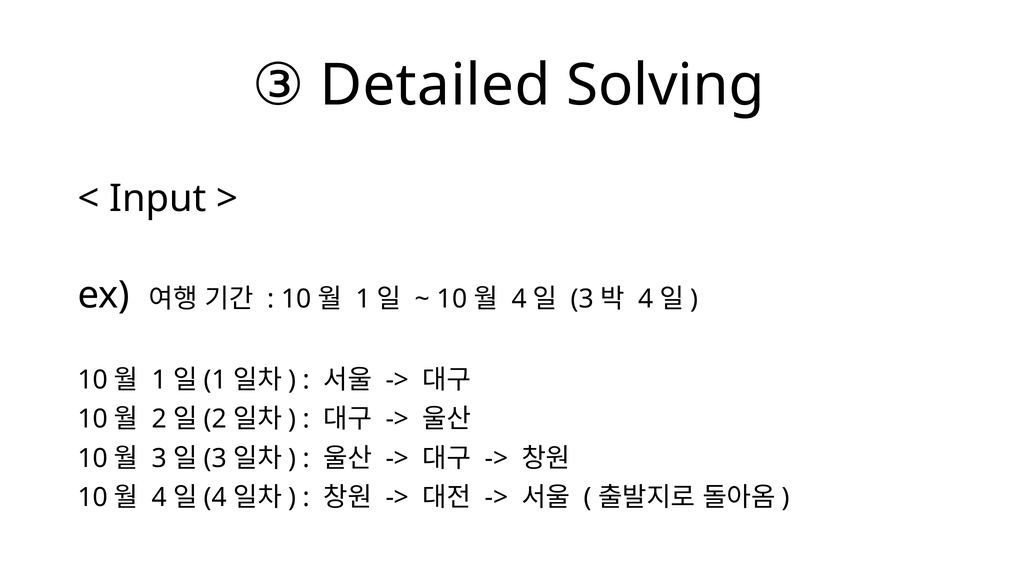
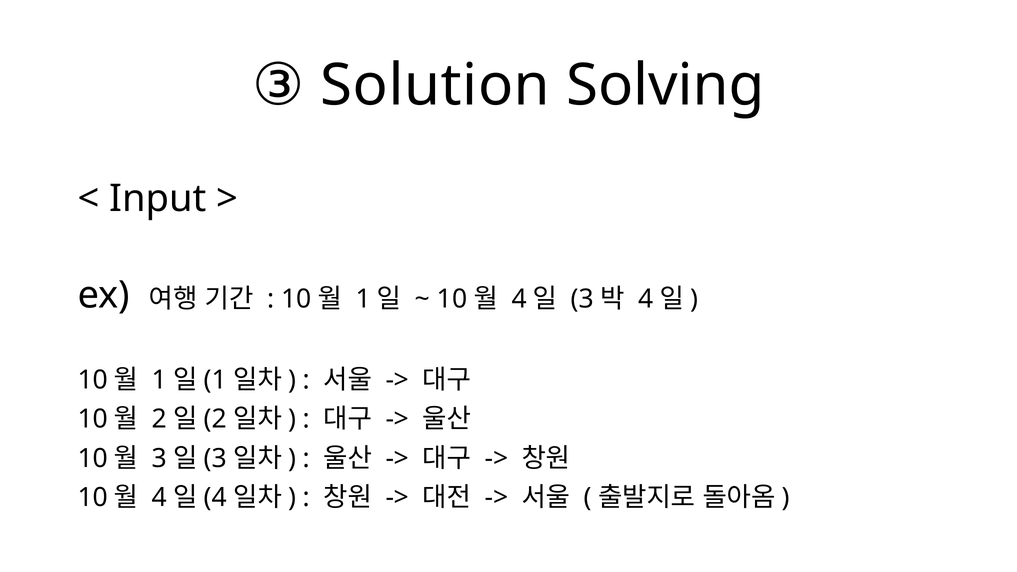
Detailed: Detailed -> Solution
